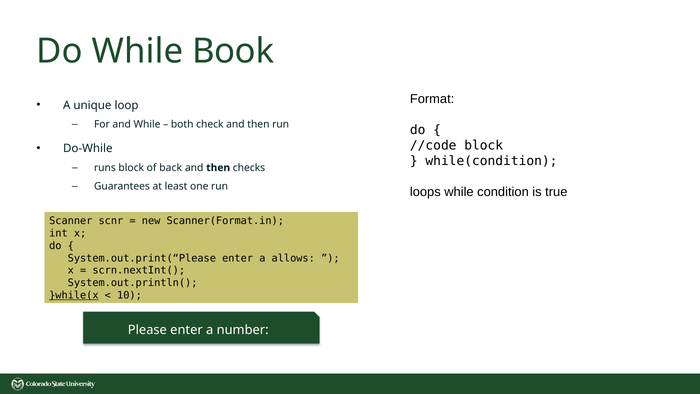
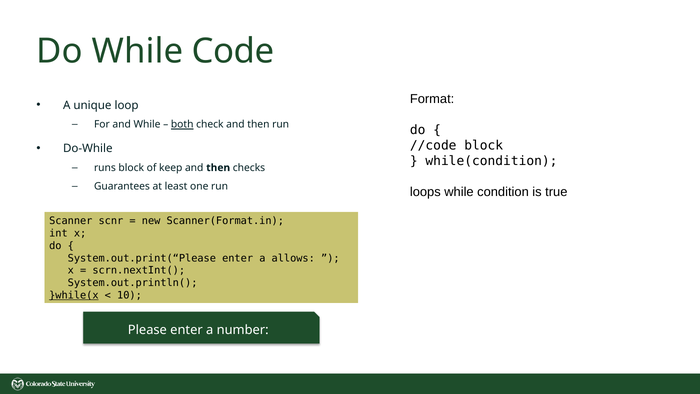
Book: Book -> Code
both underline: none -> present
back: back -> keep
